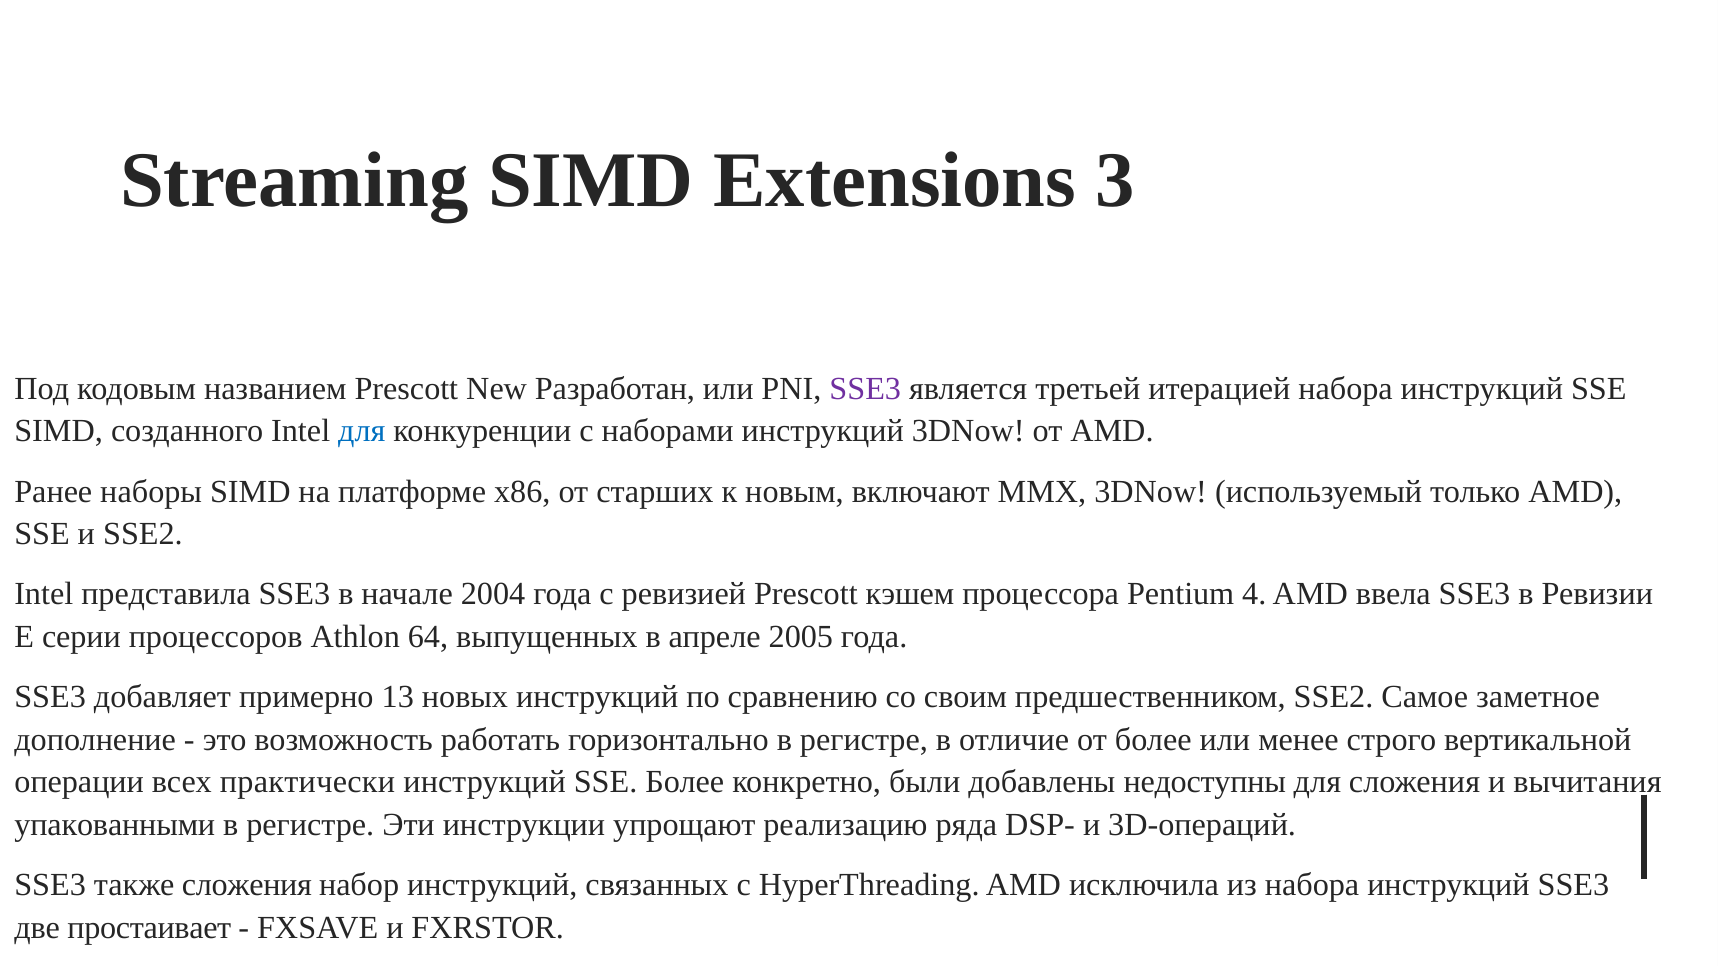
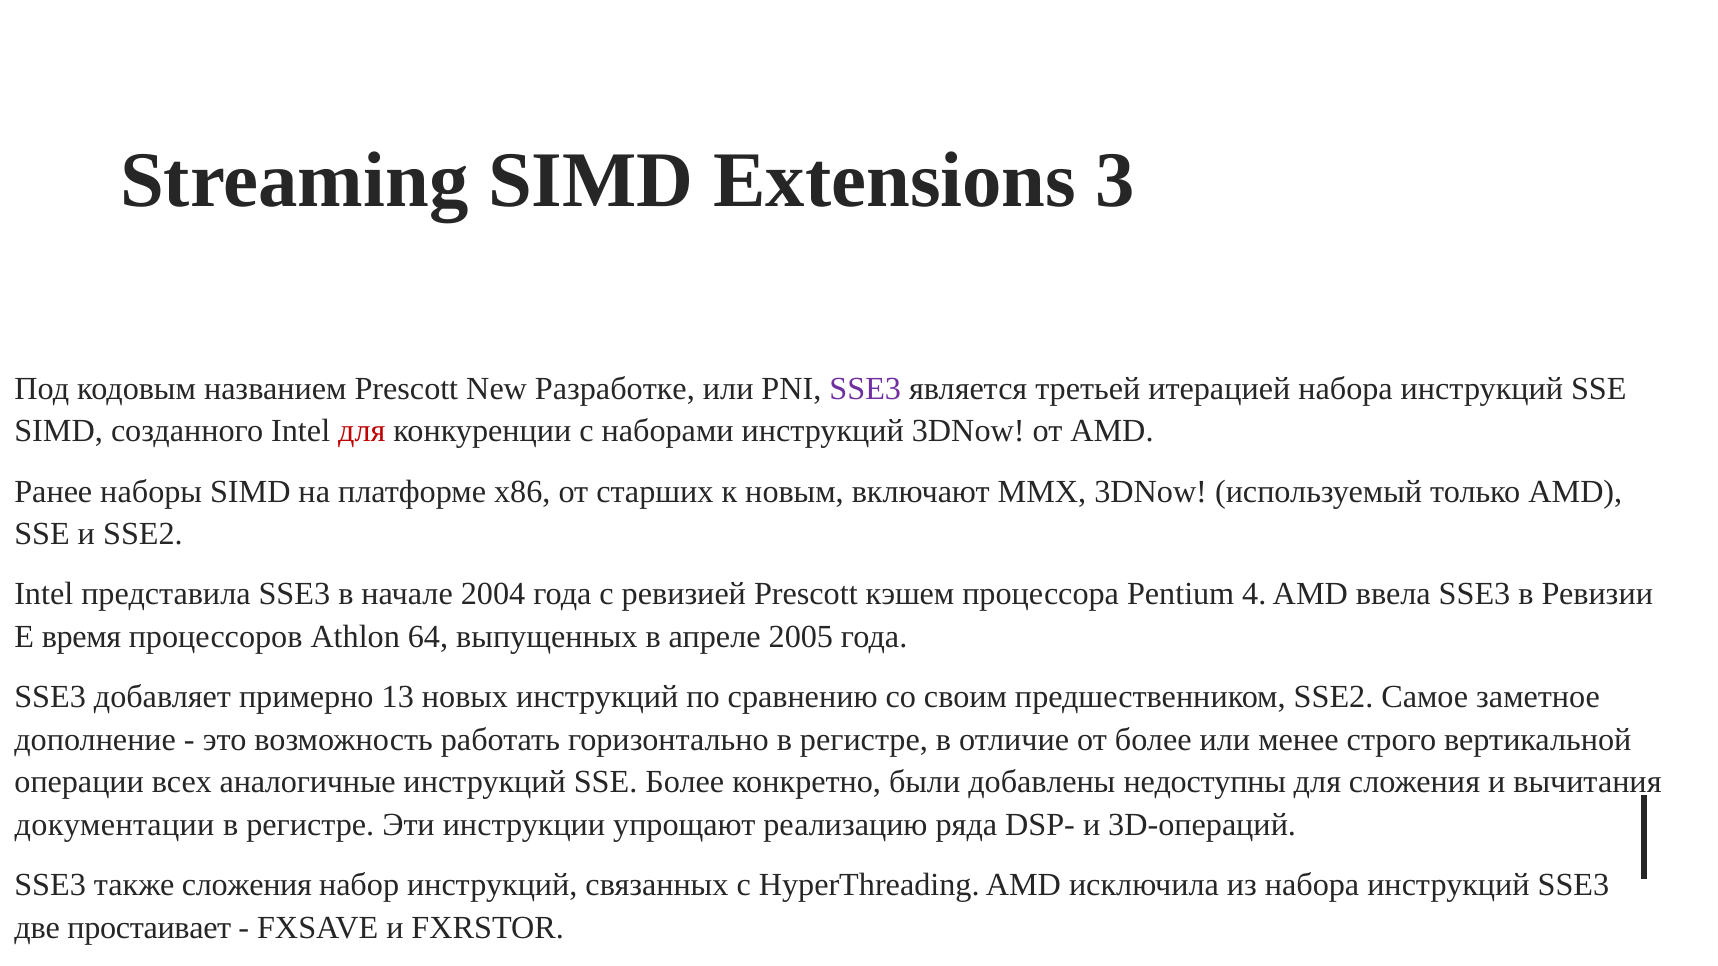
Разработан: Разработан -> Разработке
для at (362, 431) colour: blue -> red
серии: серии -> время
практически: практически -> аналогичные
упакованными: упакованными -> документации
